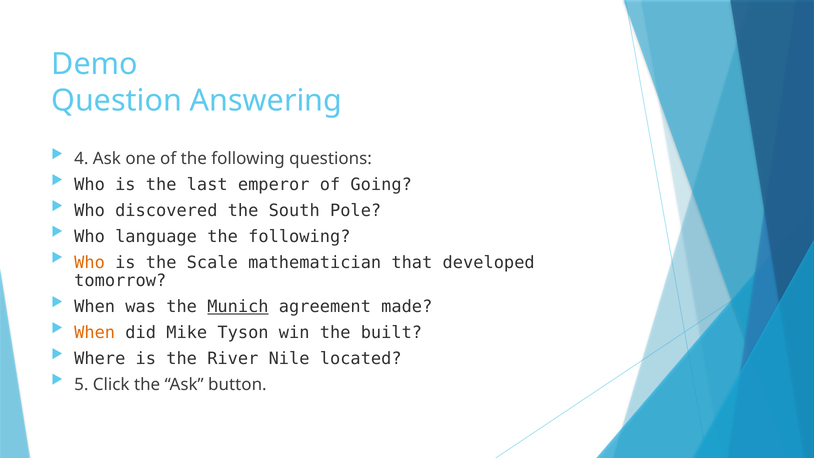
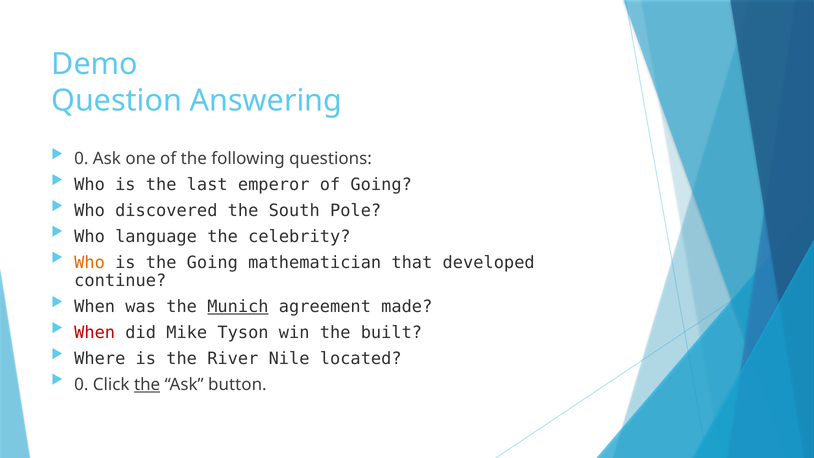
4 at (81, 159): 4 -> 0
following at (299, 236): following -> celebrity
the Scale: Scale -> Going
tomorrow: tomorrow -> continue
When at (95, 333) colour: orange -> red
5 at (81, 384): 5 -> 0
the at (147, 384) underline: none -> present
